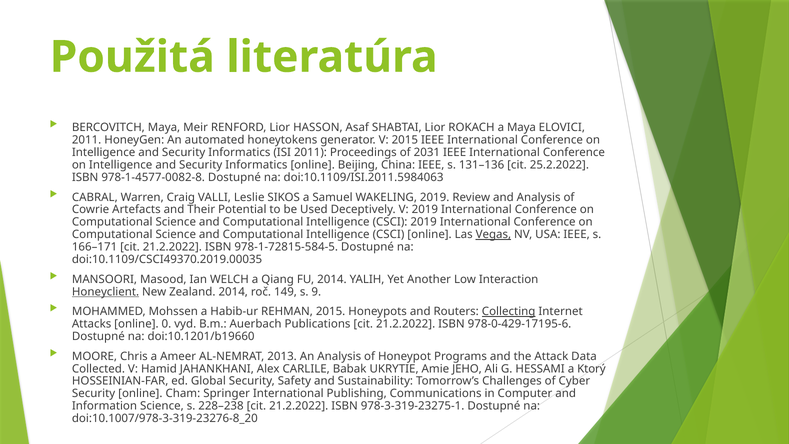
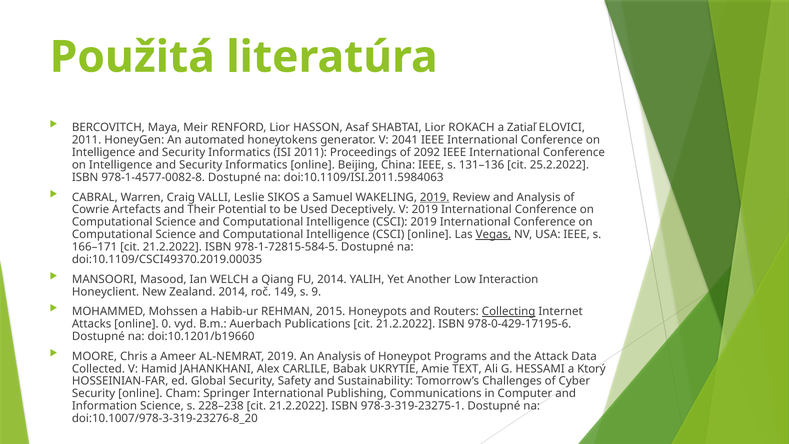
a Maya: Maya -> Zatiaľ
V 2015: 2015 -> 2041
2031: 2031 -> 2092
2019 at (435, 197) underline: none -> present
Honeyclient underline: present -> none
AL-NEMRAT 2013: 2013 -> 2019
JEHO: JEHO -> TEXT
